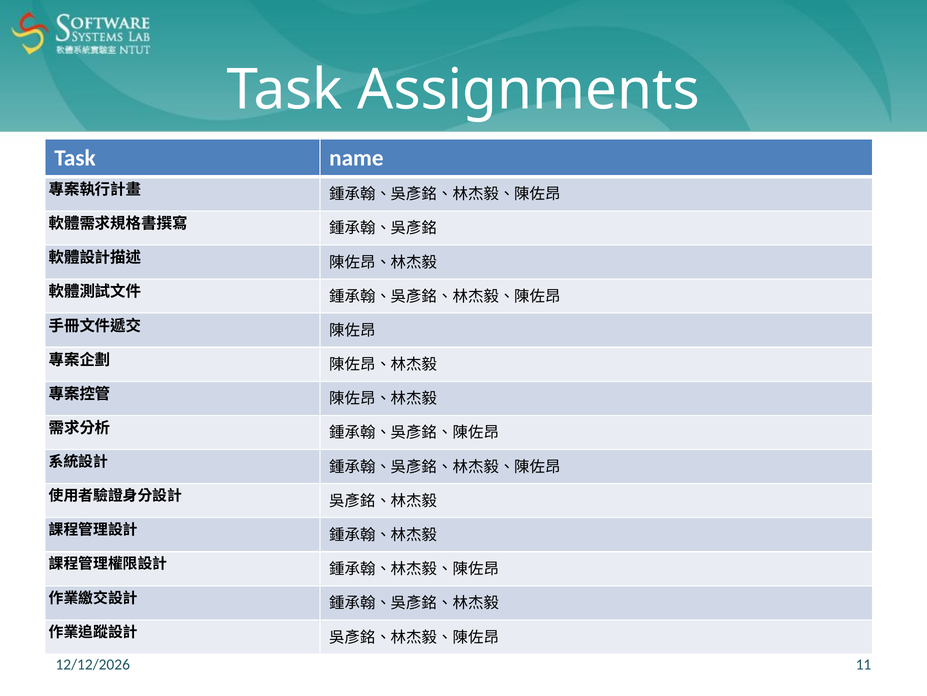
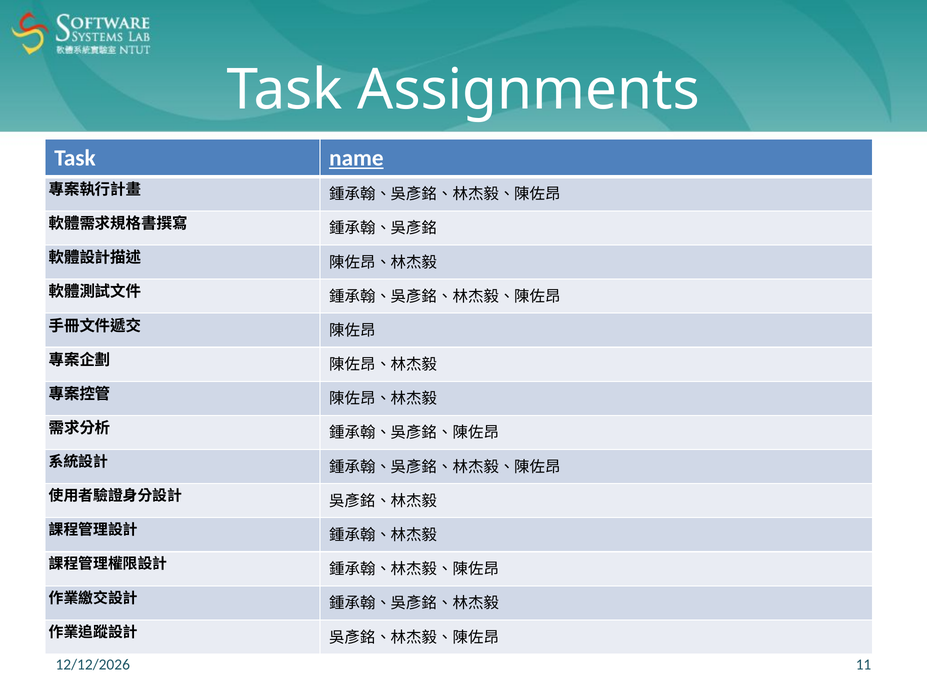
name underline: none -> present
